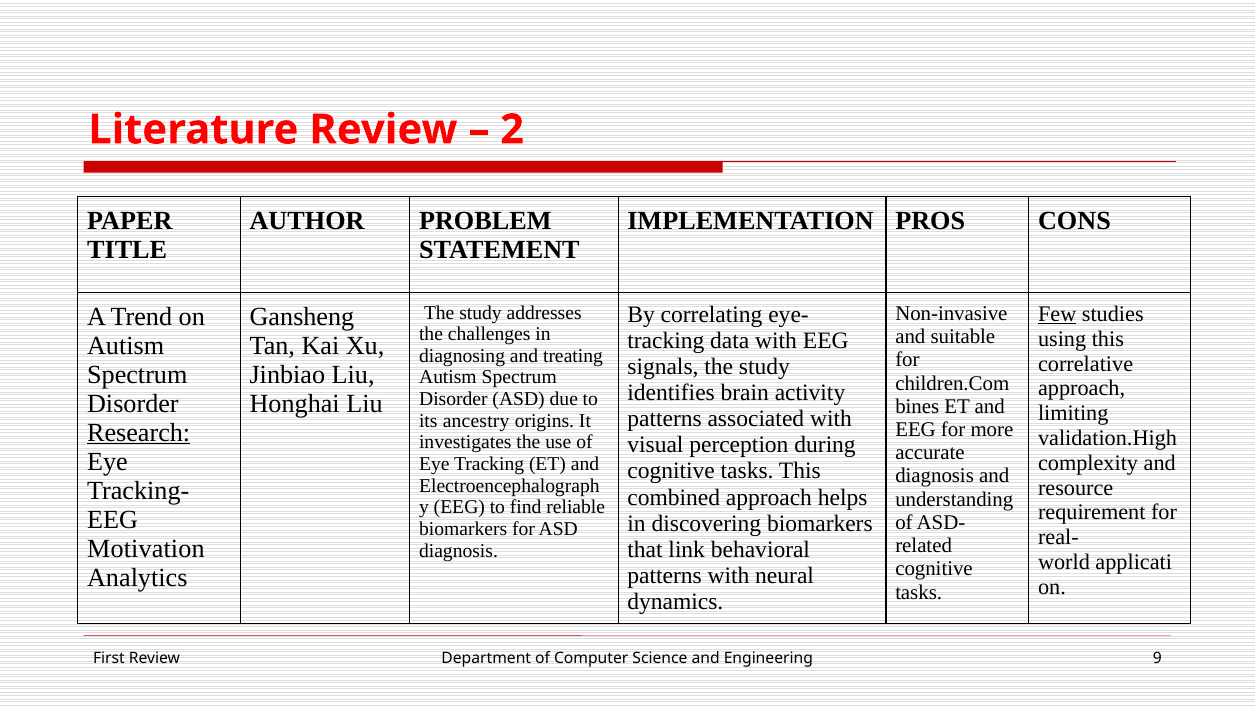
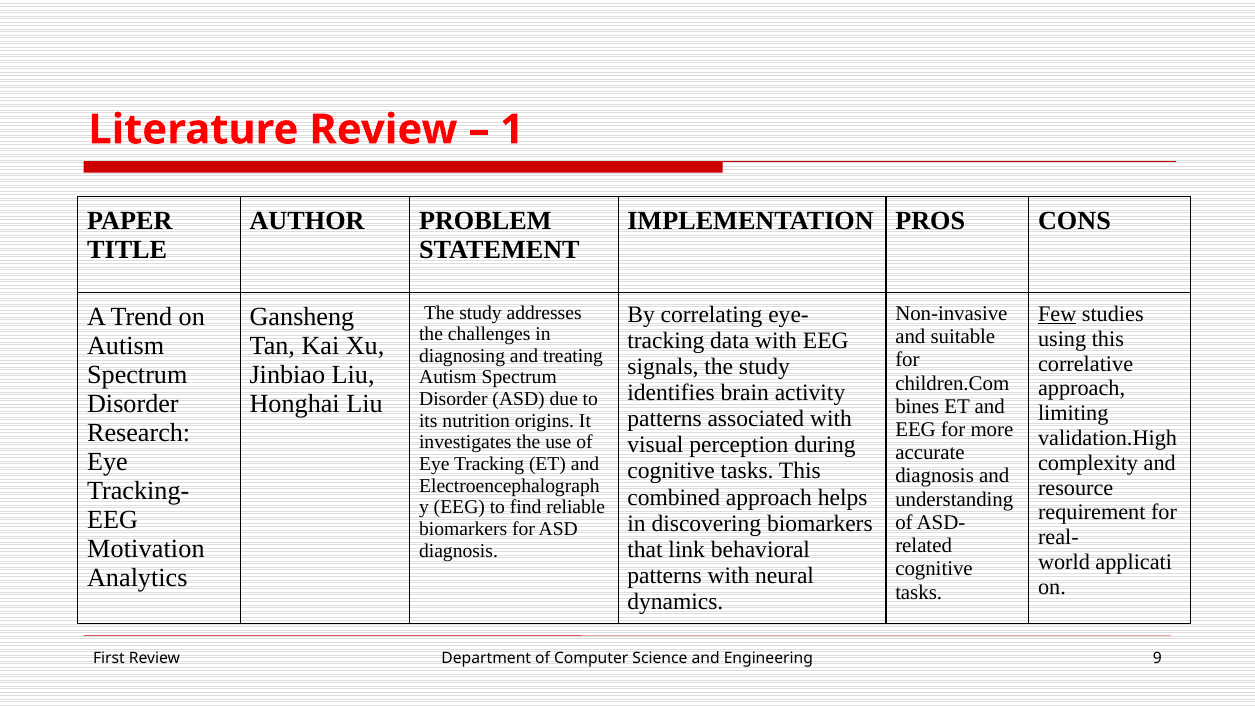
2: 2 -> 1
ancestry: ancestry -> nutrition
Research underline: present -> none
